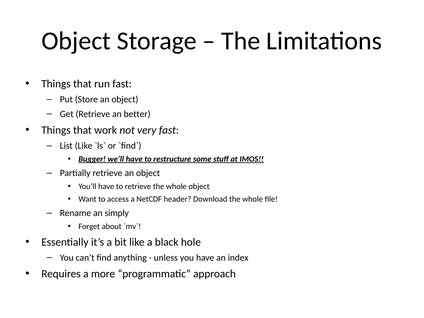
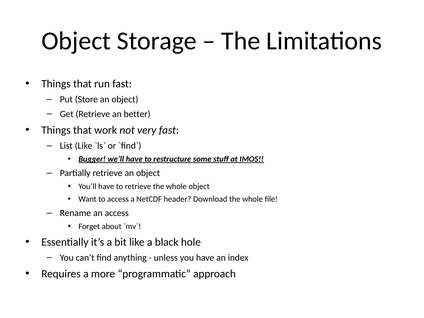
an simply: simply -> access
